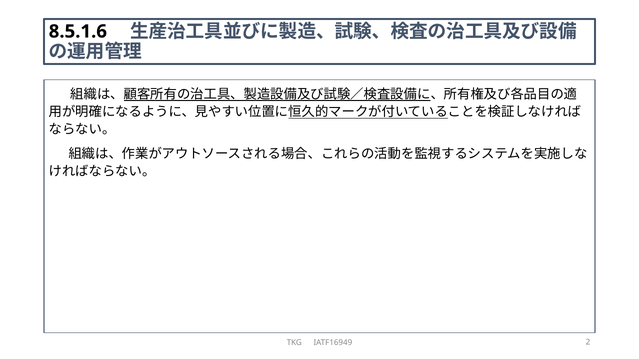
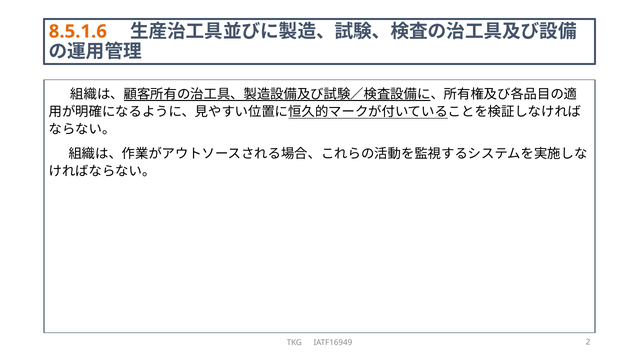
8.5.1.6 colour: black -> orange
